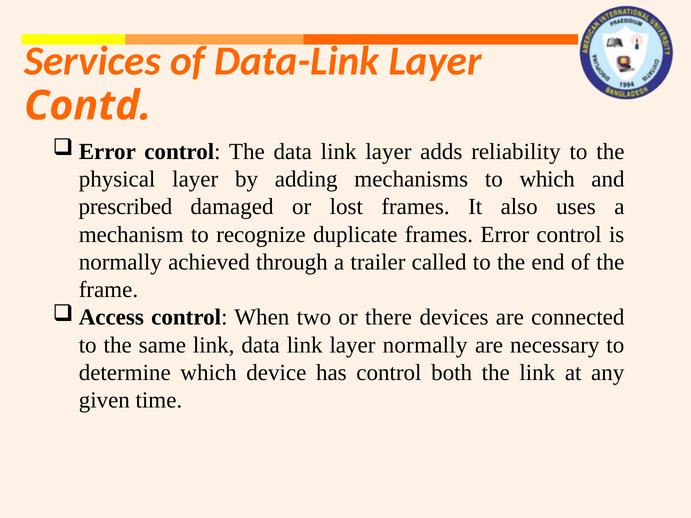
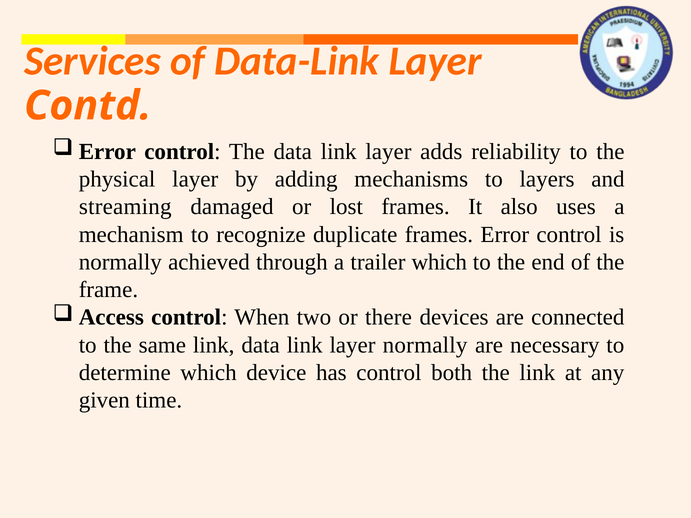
to which: which -> layers
prescribed: prescribed -> streaming
trailer called: called -> which
